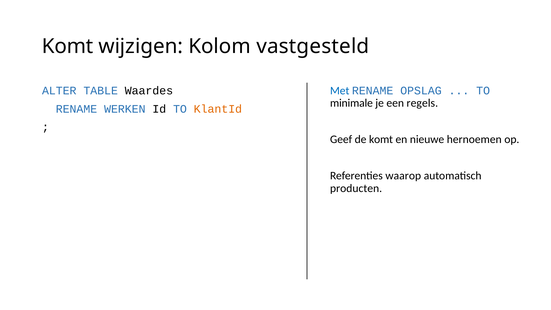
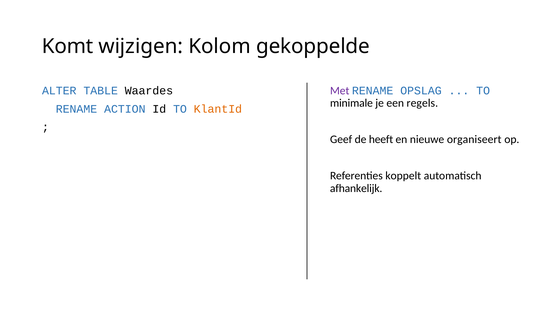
vastgesteld: vastgesteld -> gekoppelde
Met colour: blue -> purple
WERKEN: WERKEN -> ACTION
de komt: komt -> heeft
hernoemen: hernoemen -> organiseert
waarop: waarop -> koppelt
producten: producten -> afhankelijk
